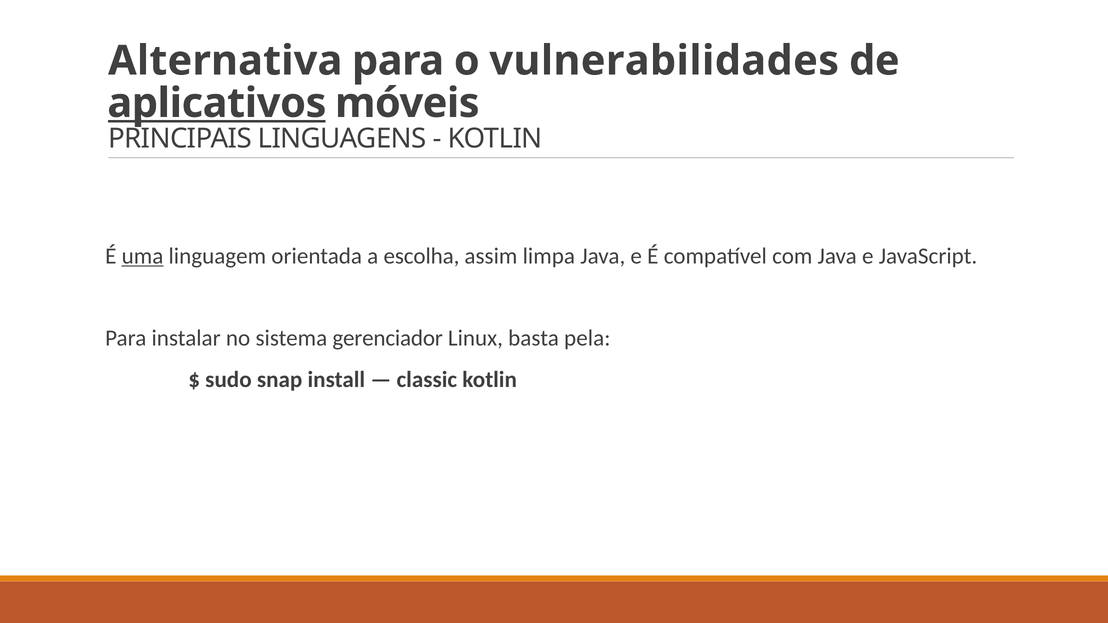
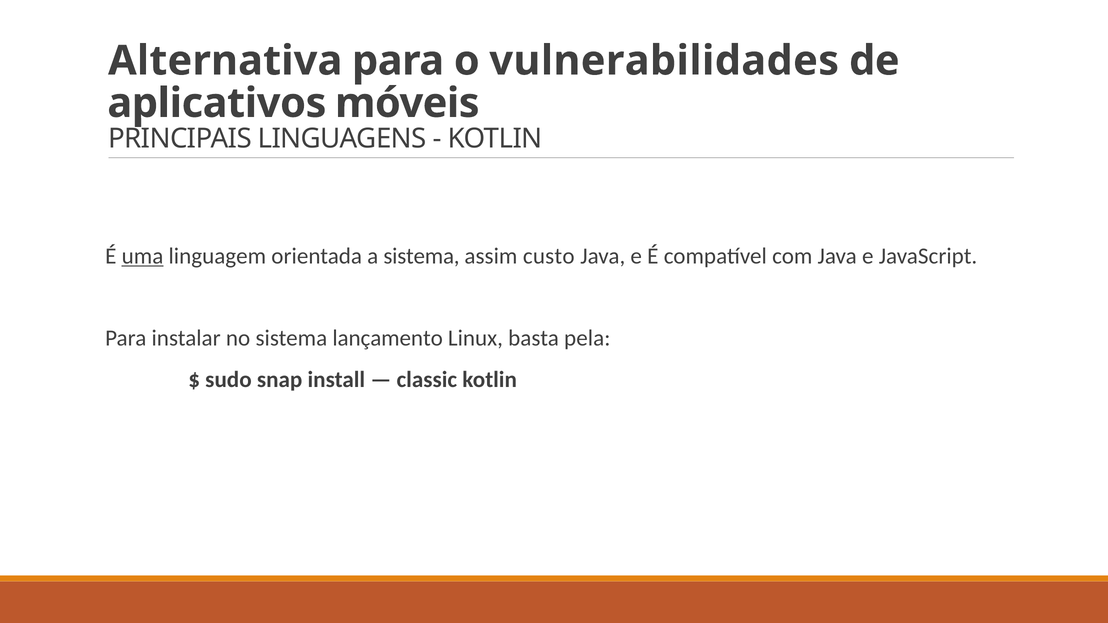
aplicativos underline: present -> none
a escolha: escolha -> sistema
limpa: limpa -> custo
gerenciador: gerenciador -> lançamento
